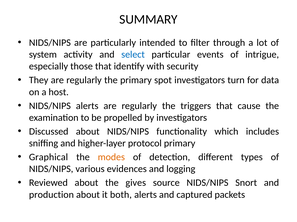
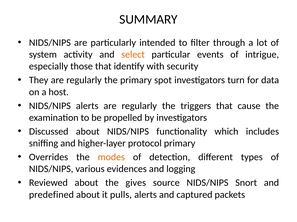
select colour: blue -> orange
Graphical: Graphical -> Overrides
production: production -> predefined
both: both -> pulls
